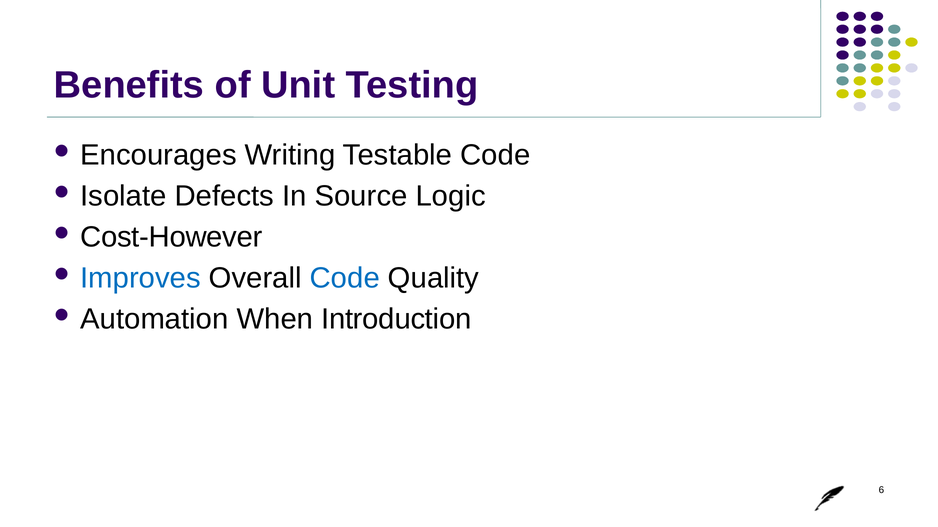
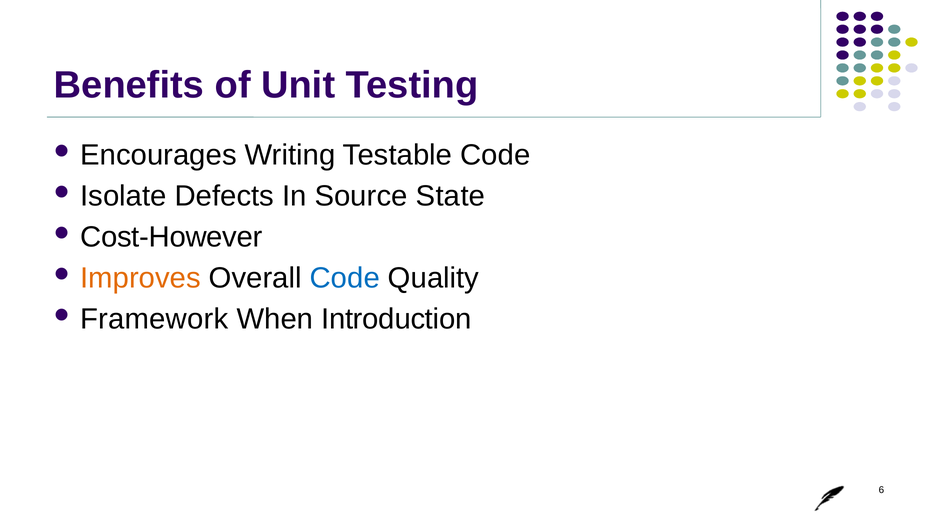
Logic: Logic -> State
Improves colour: blue -> orange
Automation: Automation -> Framework
